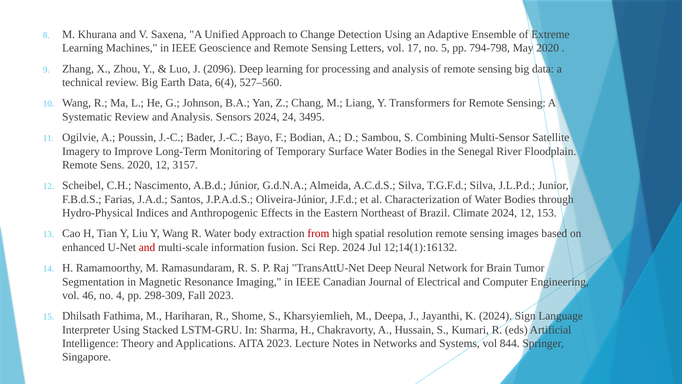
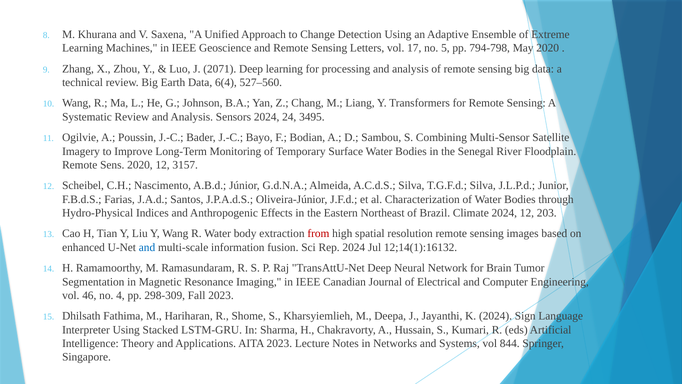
2096: 2096 -> 2071
153: 153 -> 203
and at (147, 247) colour: red -> blue
